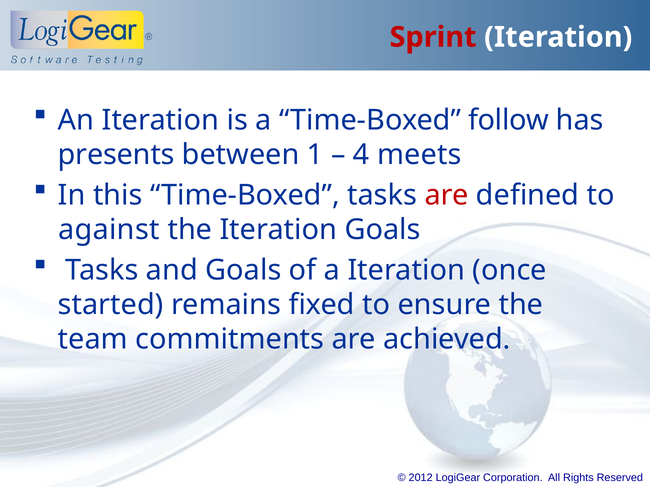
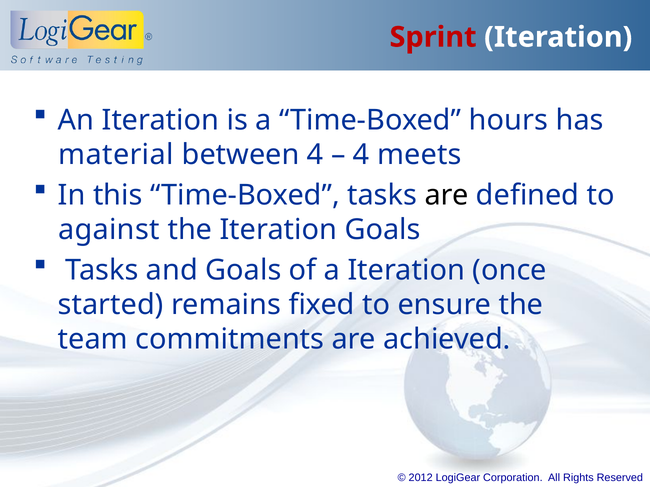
follow: follow -> hours
presents: presents -> material
between 1: 1 -> 4
are at (447, 195) colour: red -> black
